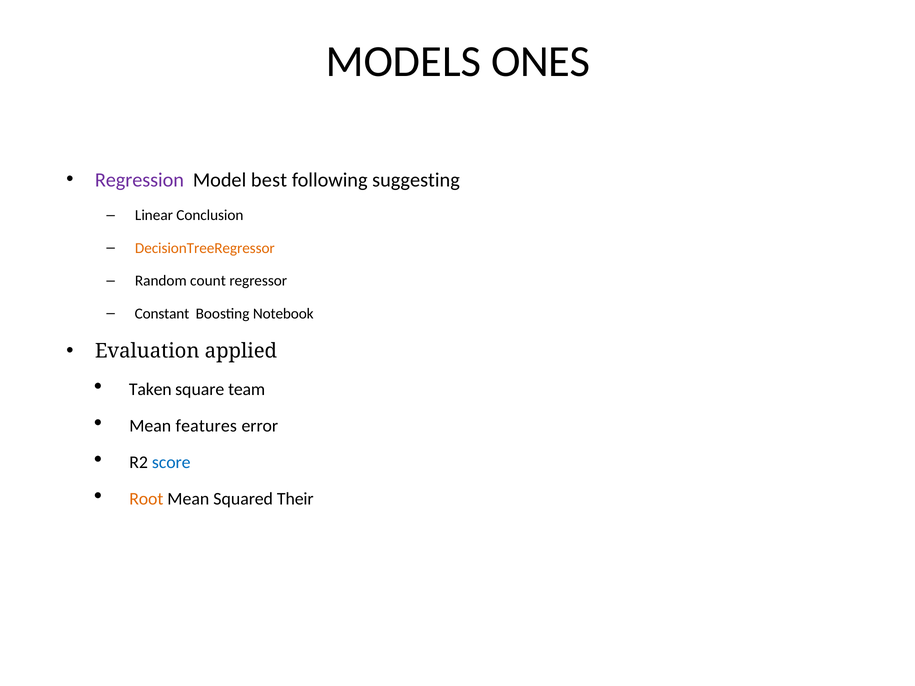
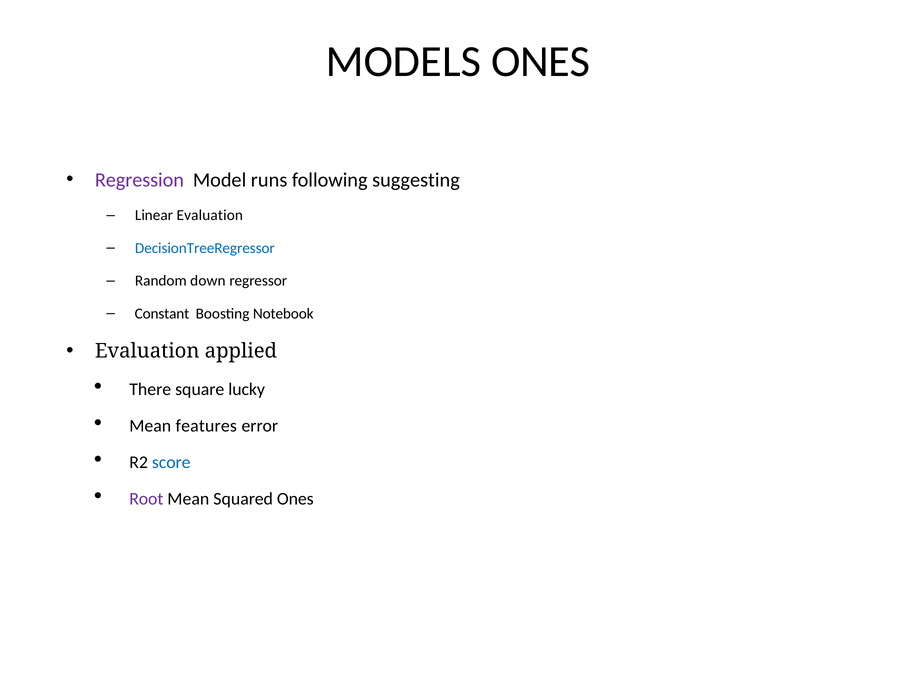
best: best -> runs
Linear Conclusion: Conclusion -> Evaluation
DecisionTreeRegressor colour: orange -> blue
count: count -> down
Taken: Taken -> There
team: team -> lucky
Root colour: orange -> purple
Squared Their: Their -> Ones
